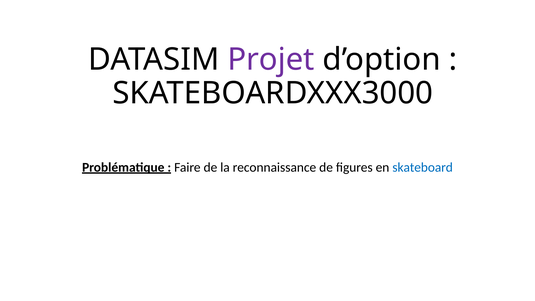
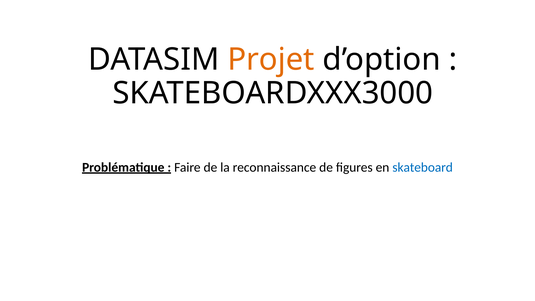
Projet colour: purple -> orange
